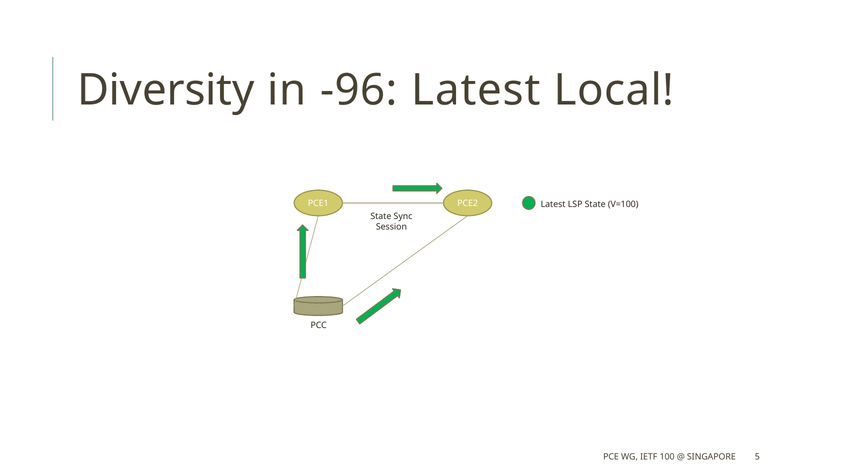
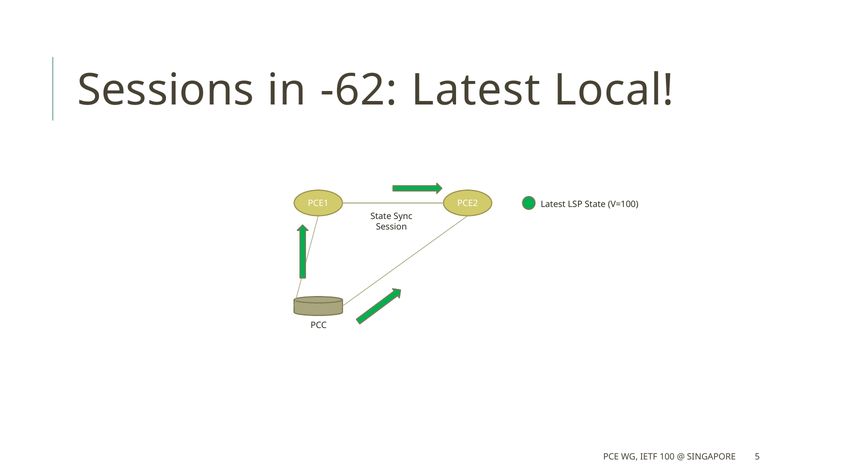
Diversity: Diversity -> Sessions
-96: -96 -> -62
